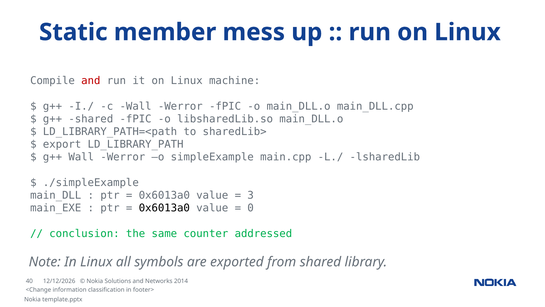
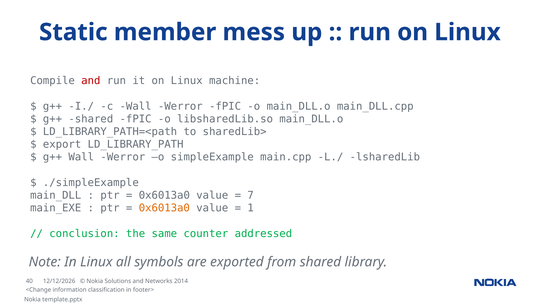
3: 3 -> 7
0x6013a0 at (164, 208) colour: black -> orange
0: 0 -> 1
